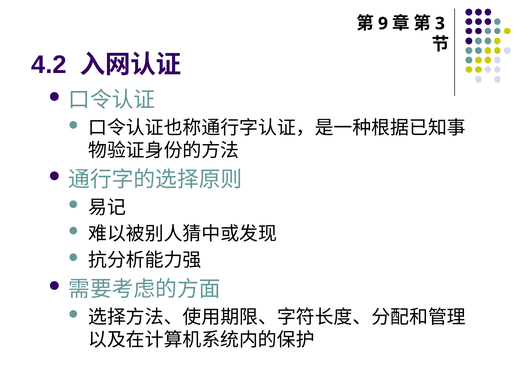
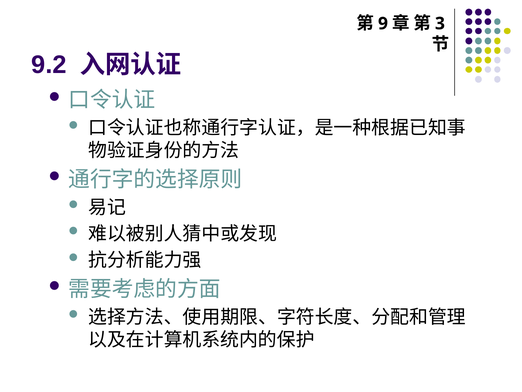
4.2: 4.2 -> 9.2
